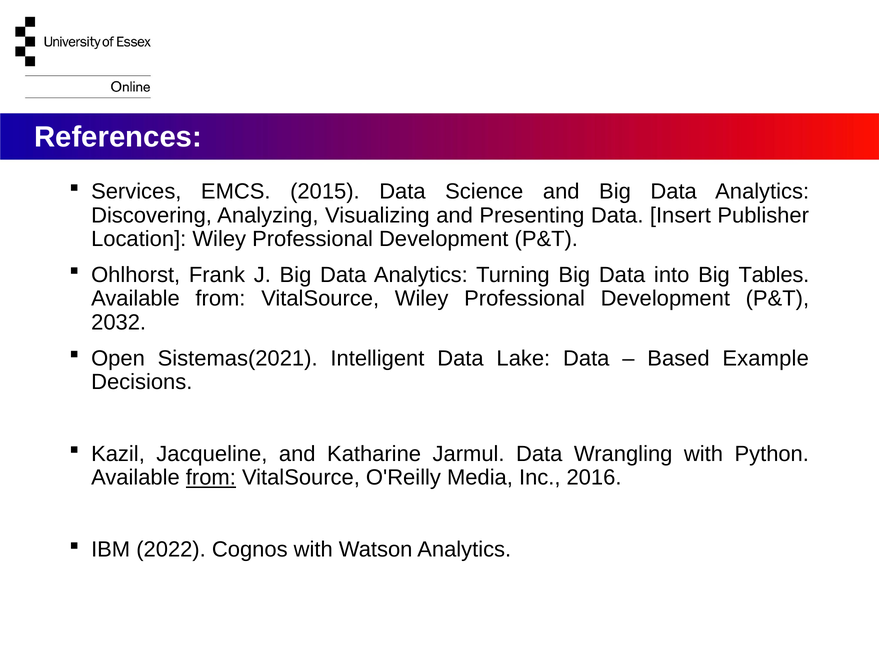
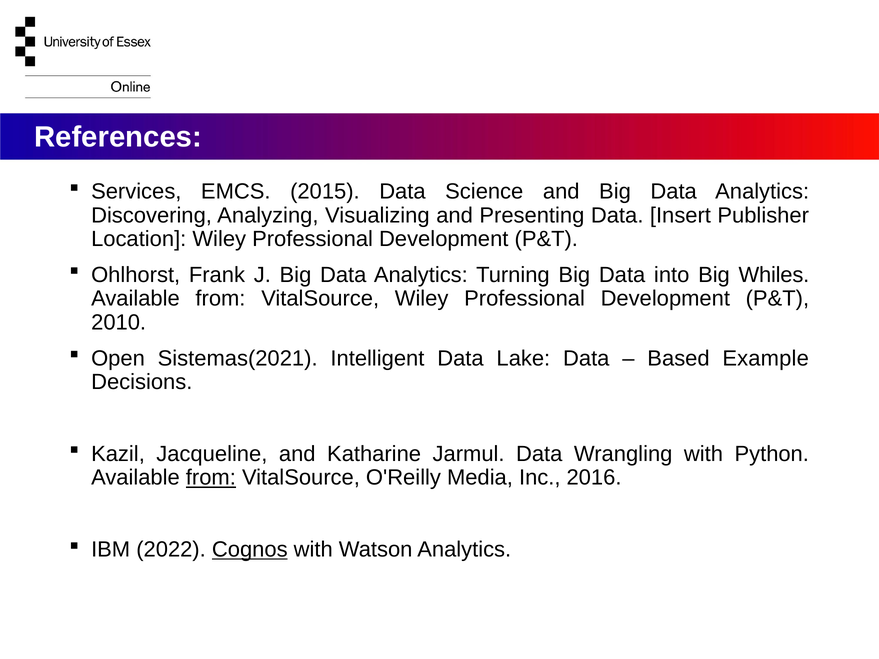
Tables: Tables -> Whiles
2032: 2032 -> 2010
Cognos underline: none -> present
